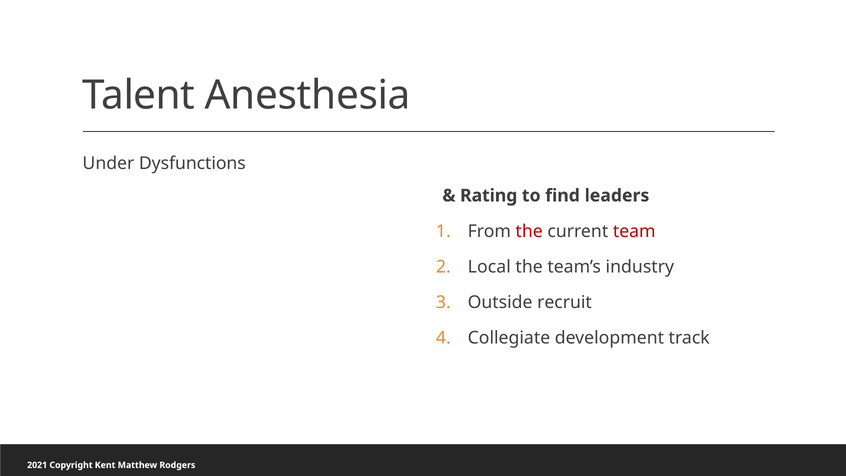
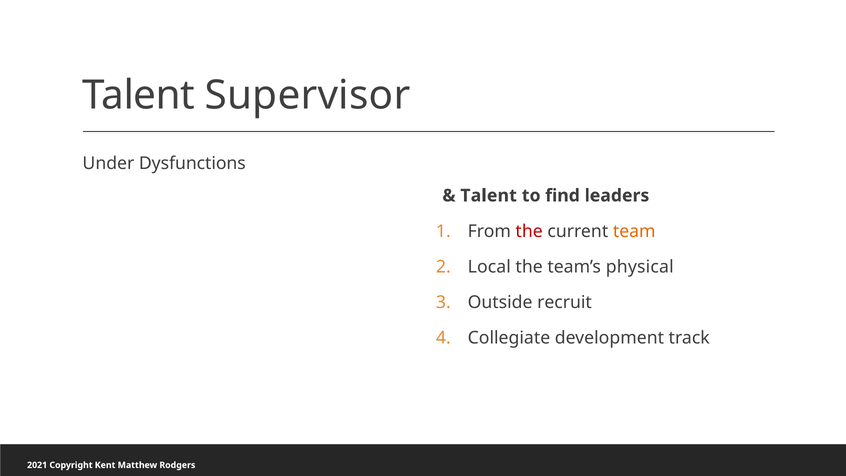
Anesthesia: Anesthesia -> Supervisor
Rating at (489, 196): Rating -> Talent
team colour: red -> orange
industry: industry -> physical
